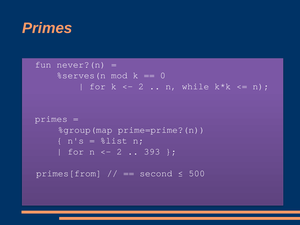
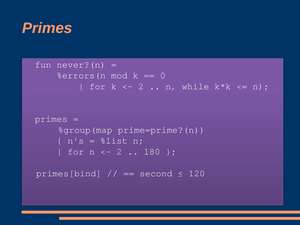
%serves(n: %serves(n -> %errors(n
393: 393 -> 180
primes[from: primes[from -> primes[bind
500: 500 -> 120
